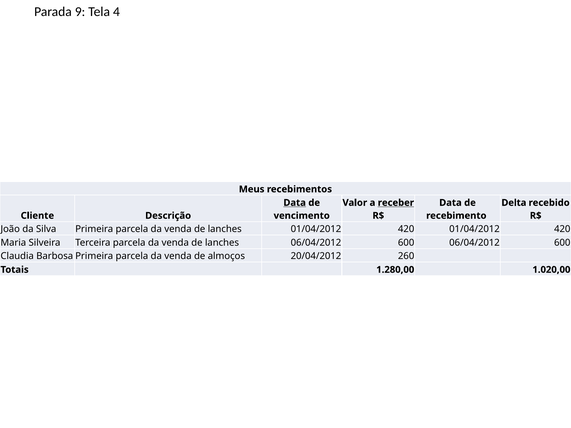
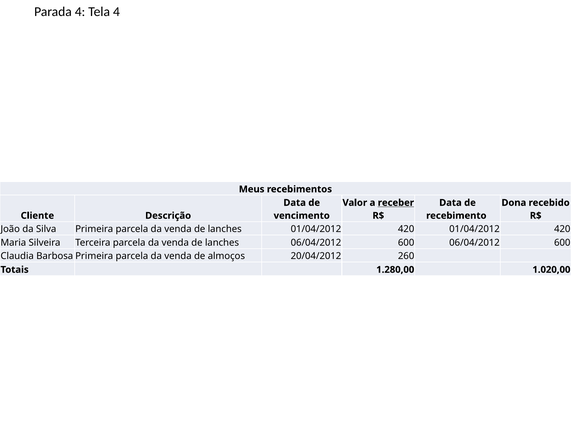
Parada 9: 9 -> 4
Data at (295, 203) underline: present -> none
Delta: Delta -> Dona
